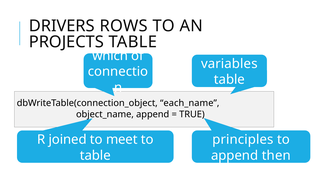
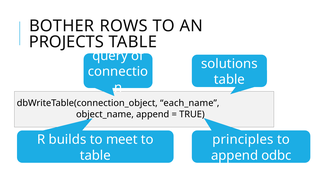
DRIVERS: DRIVERS -> BOTHER
which: which -> query
variables: variables -> solutions
joined: joined -> builds
then: then -> odbc
